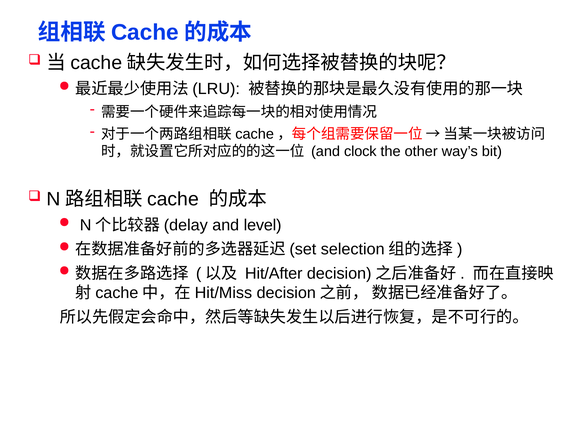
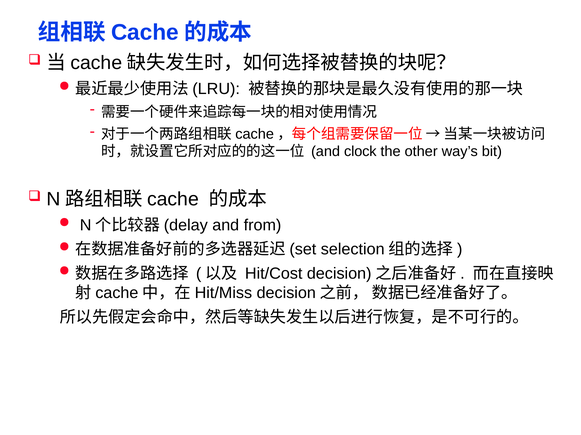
level: level -> from
Hit/After: Hit/After -> Hit/Cost
